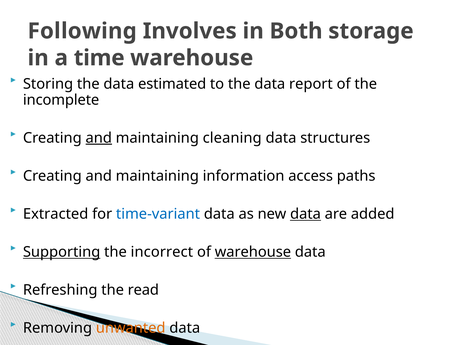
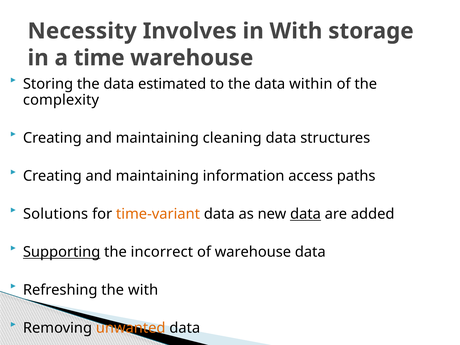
Following: Following -> Necessity
in Both: Both -> With
report: report -> within
incomplete: incomplete -> complexity
and at (99, 138) underline: present -> none
Extracted: Extracted -> Solutions
time-variant colour: blue -> orange
warehouse at (253, 252) underline: present -> none
the read: read -> with
